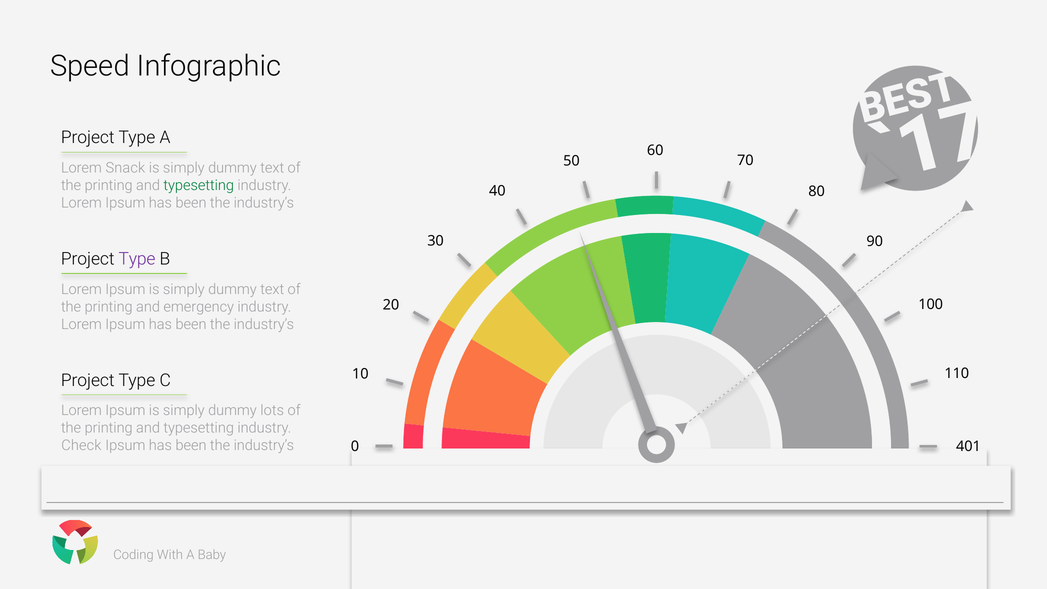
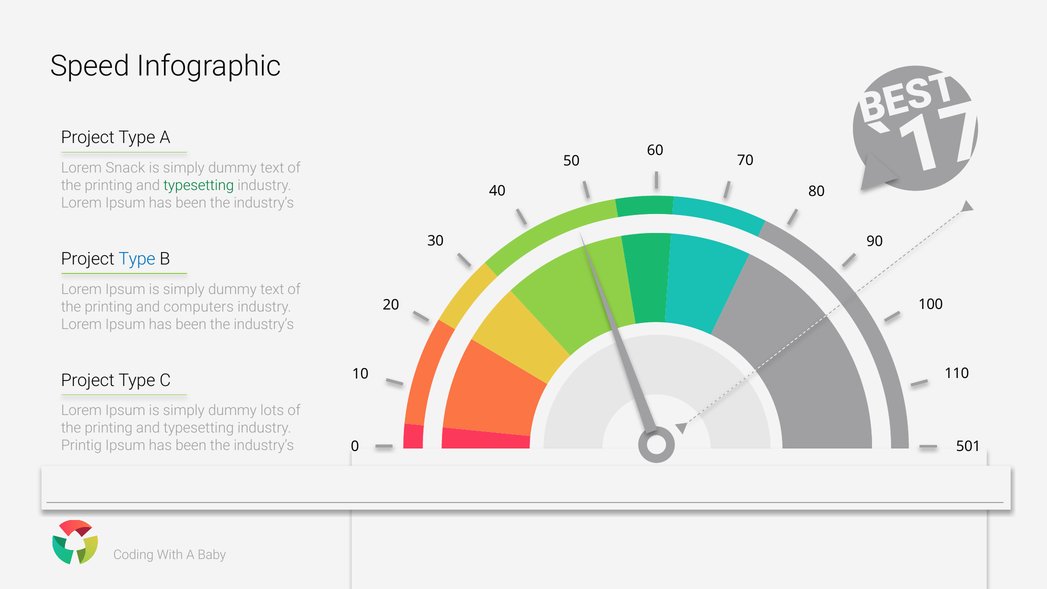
Type at (137, 259) colour: purple -> blue
emergency: emergency -> computers
Check: Check -> Printig
401: 401 -> 501
